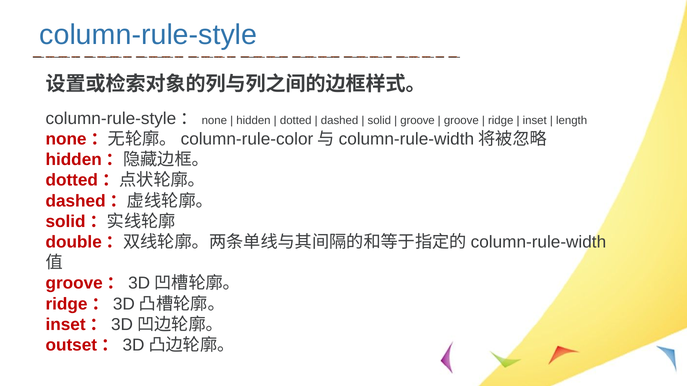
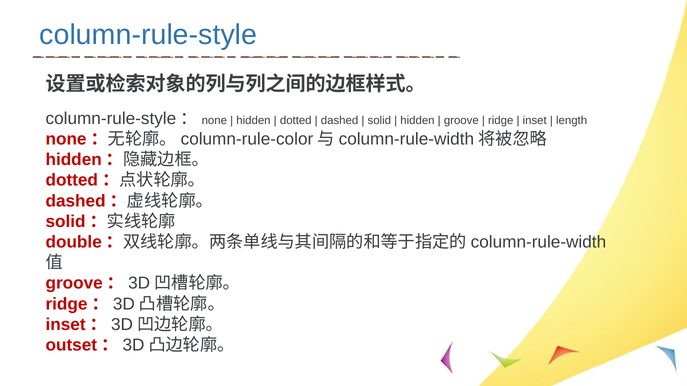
groove at (418, 121): groove -> hidden
